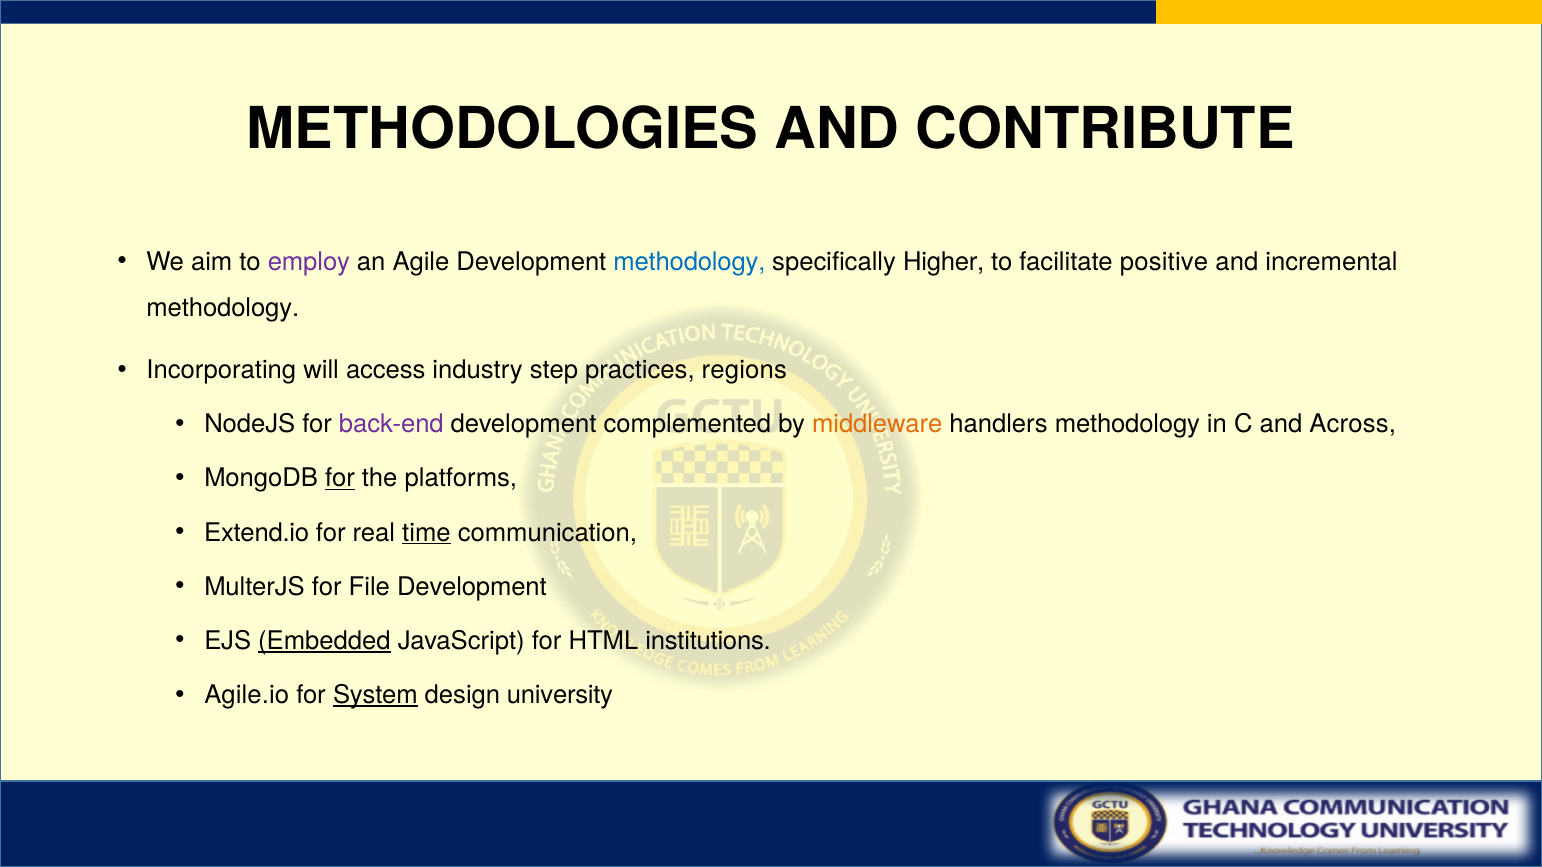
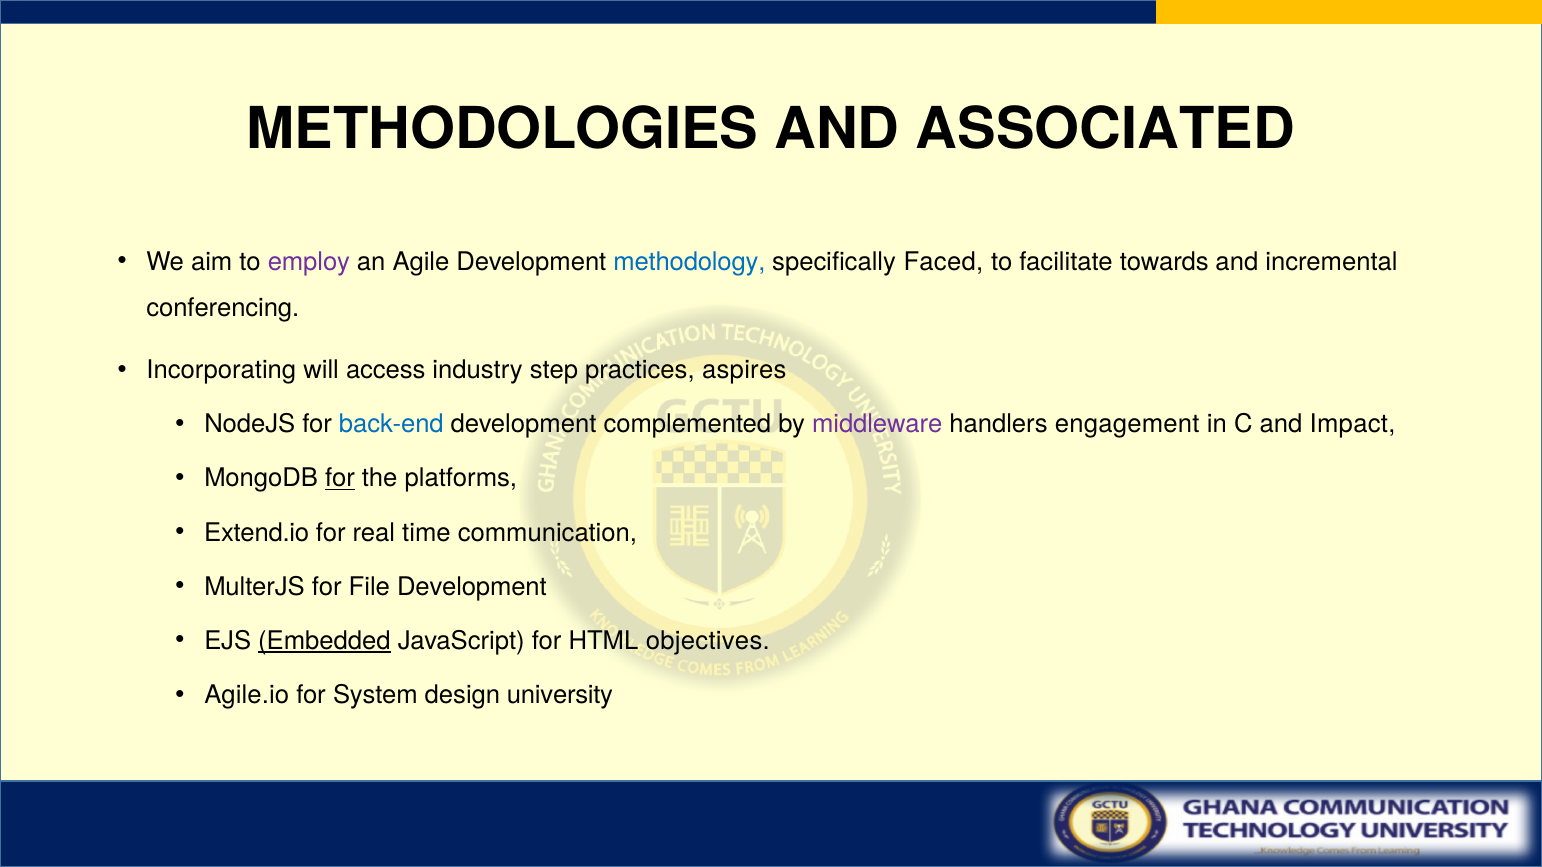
CONTRIBUTE: CONTRIBUTE -> ASSOCIATED
Higher: Higher -> Faced
positive: positive -> towards
methodology at (223, 308): methodology -> conferencing
regions: regions -> aspires
back-end colour: purple -> blue
middleware colour: orange -> purple
handlers methodology: methodology -> engagement
Across: Across -> Impact
time underline: present -> none
institutions: institutions -> objectives
System underline: present -> none
